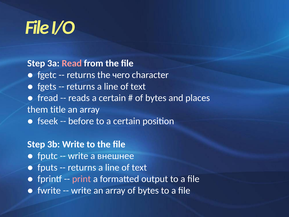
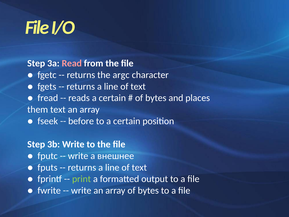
чего: чего -> argc
them title: title -> text
print colour: pink -> light green
